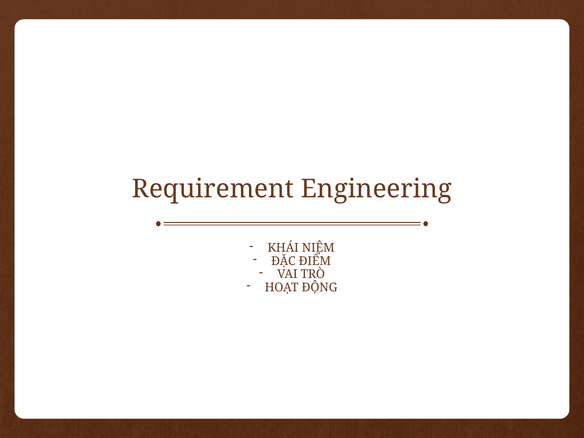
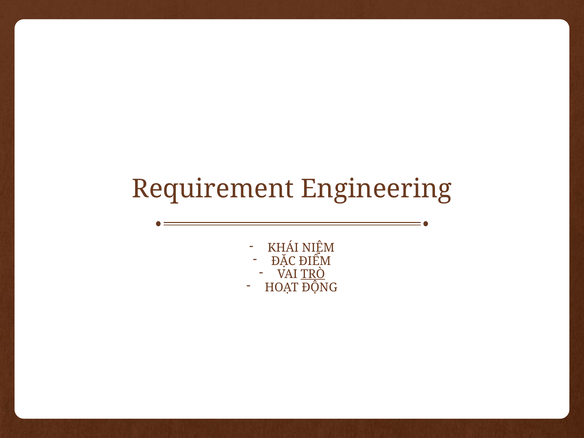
TRÒ underline: none -> present
